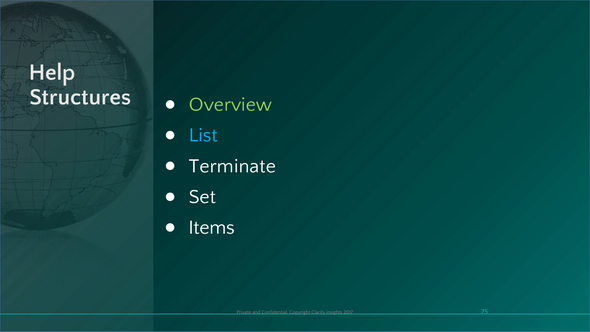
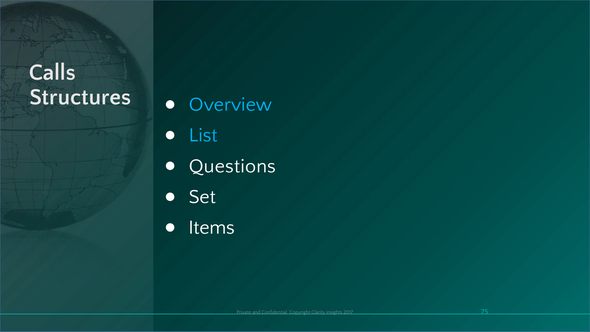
Help: Help -> Calls
Overview colour: light green -> light blue
Terminate: Terminate -> Questions
